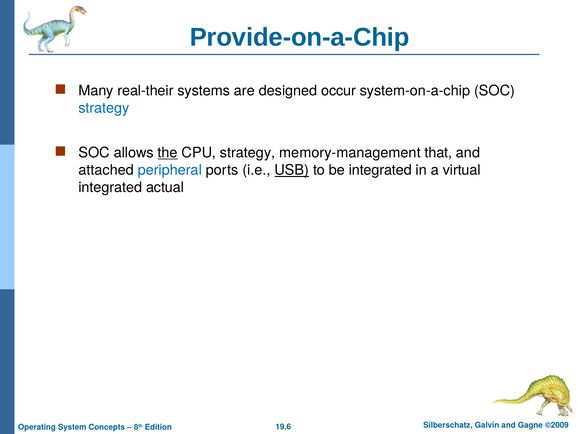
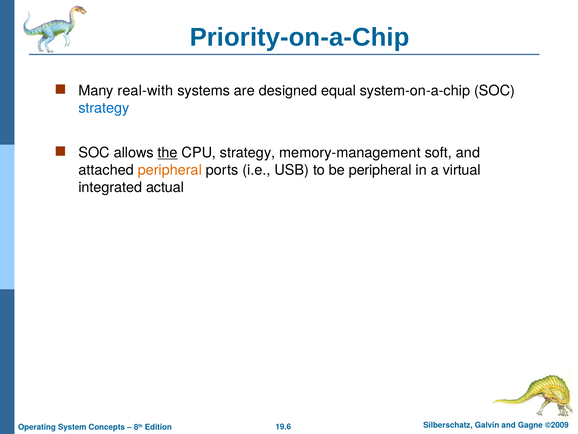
Provide-on-a-Chip: Provide-on-a-Chip -> Priority-on-a-Chip
real-their: real-their -> real-with
occur: occur -> equal
that: that -> soft
peripheral at (170, 170) colour: blue -> orange
USB underline: present -> none
be integrated: integrated -> peripheral
